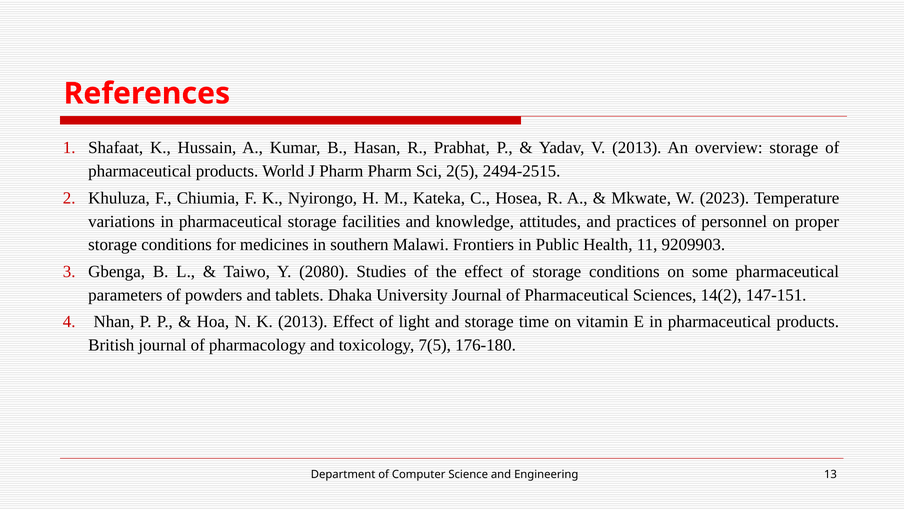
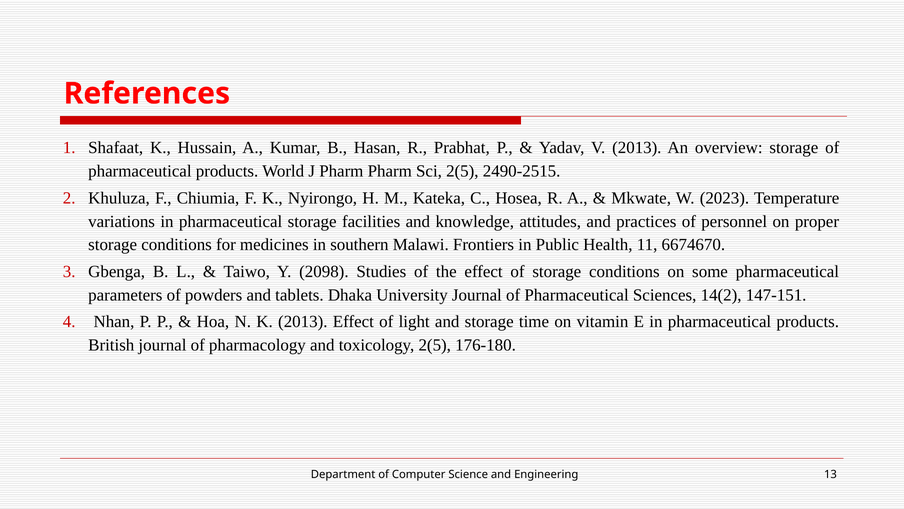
2494-2515: 2494-2515 -> 2490-2515
9209903: 9209903 -> 6674670
2080: 2080 -> 2098
toxicology 7(5: 7(5 -> 2(5
